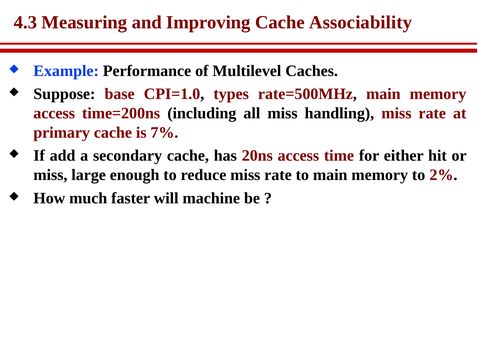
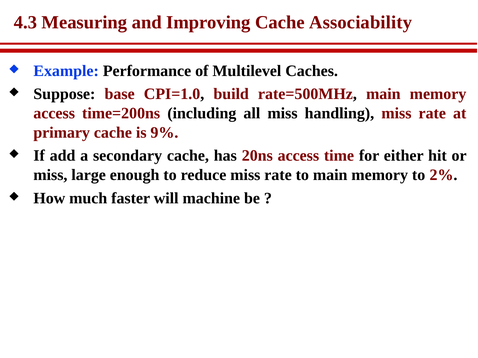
types: types -> build
7%: 7% -> 9%
